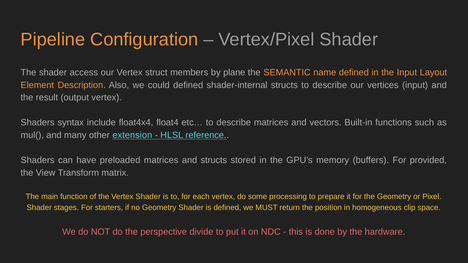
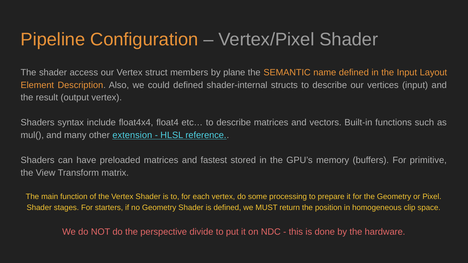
and structs: structs -> fastest
provided: provided -> primitive
